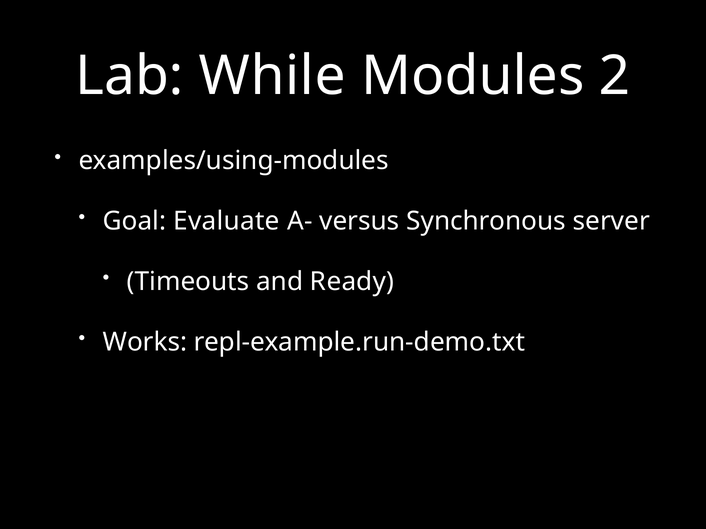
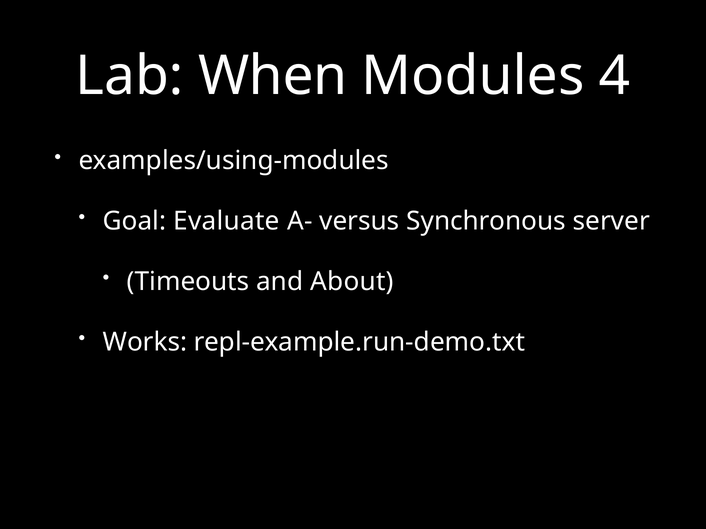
While: While -> When
2: 2 -> 4
Ready: Ready -> About
